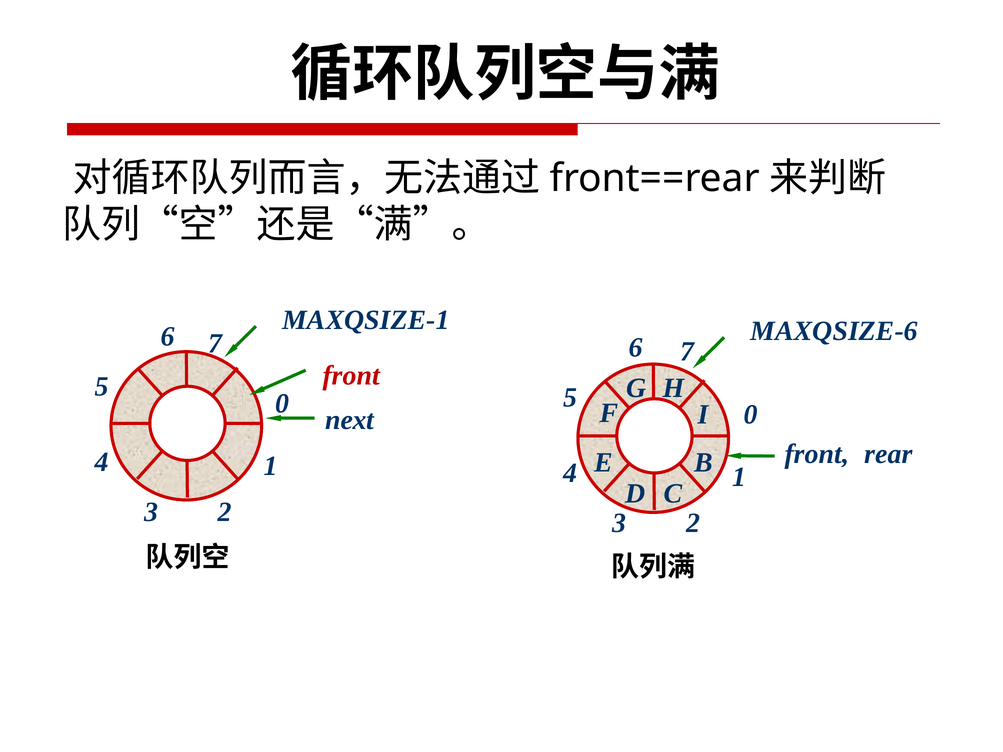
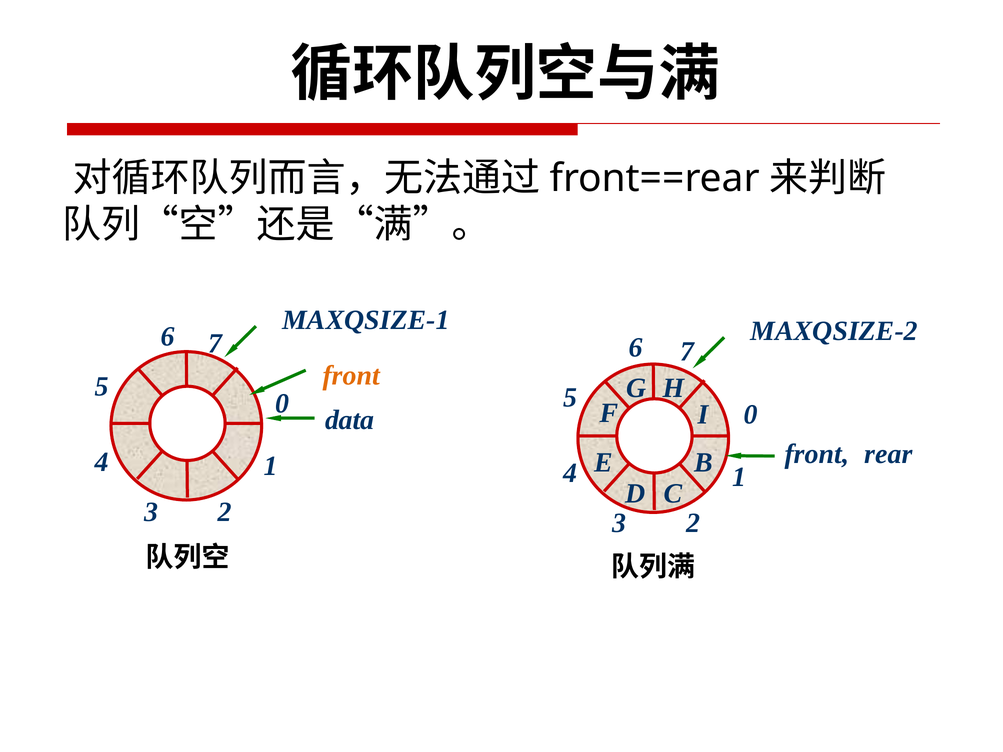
MAXQSIZE-6: MAXQSIZE-6 -> MAXQSIZE-2
front at (351, 376) colour: red -> orange
next: next -> data
